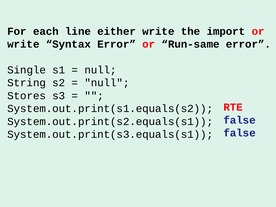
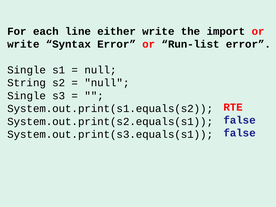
Run-same: Run-same -> Run-list
Stores at (27, 96): Stores -> Single
